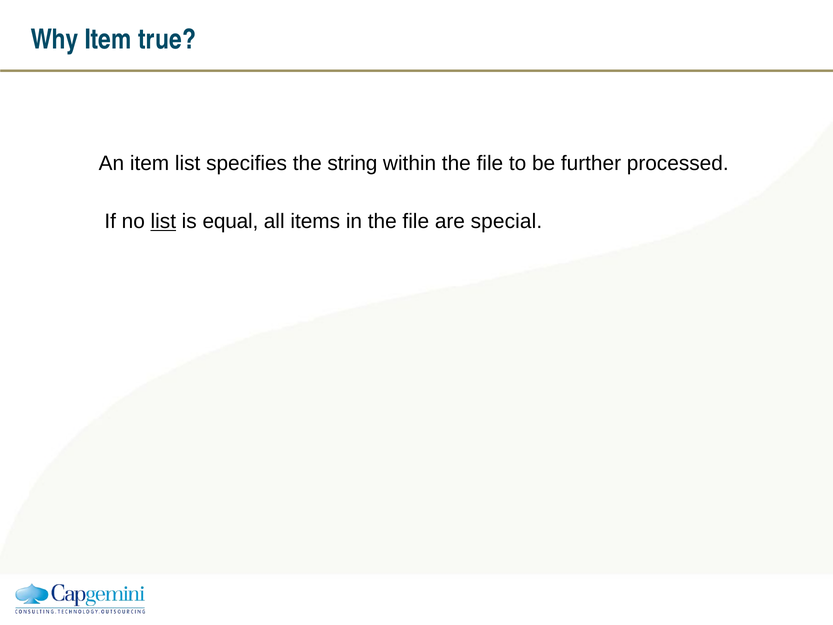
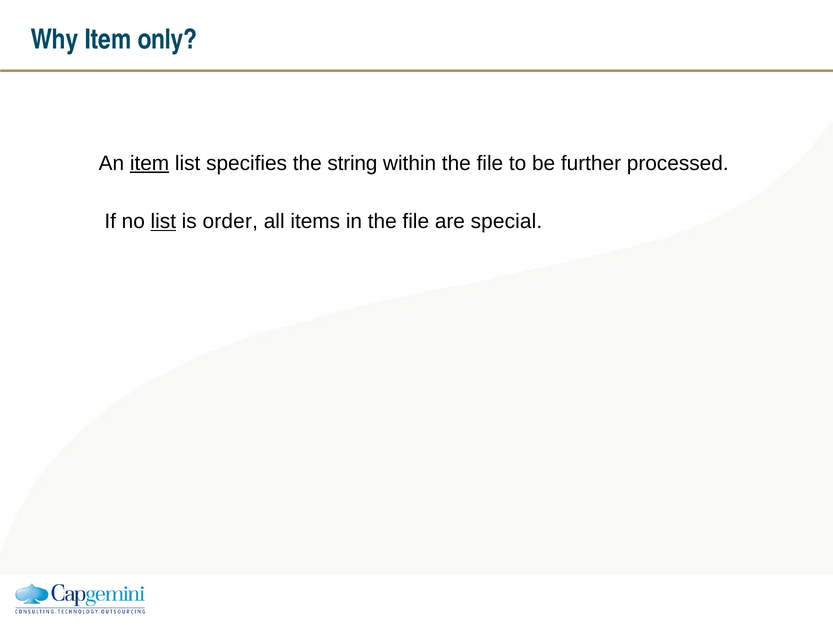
true: true -> only
item at (150, 163) underline: none -> present
equal: equal -> order
